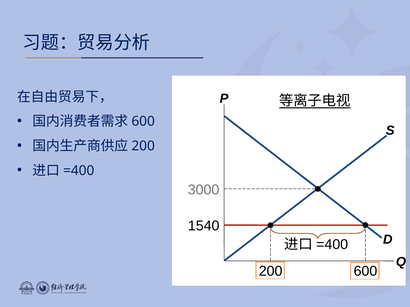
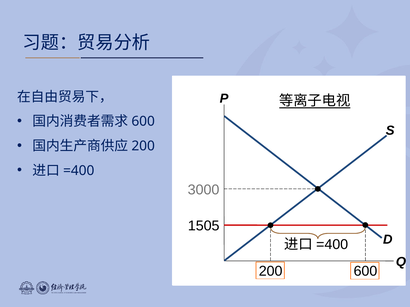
1540: 1540 -> 1505
